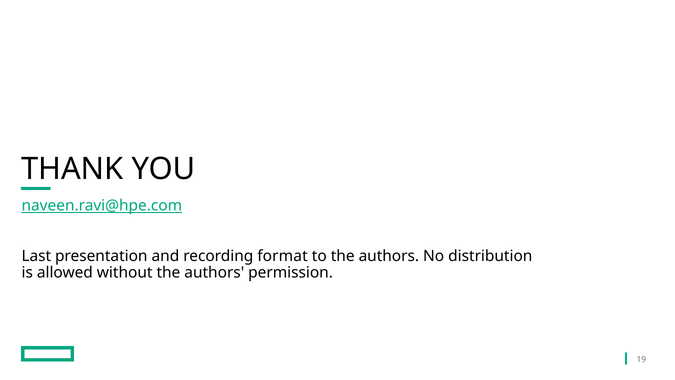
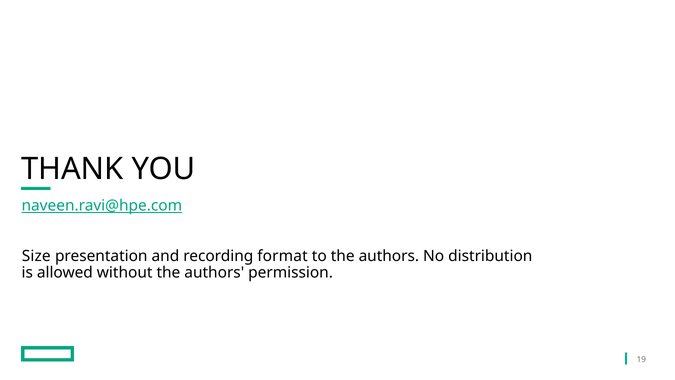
Last: Last -> Size
